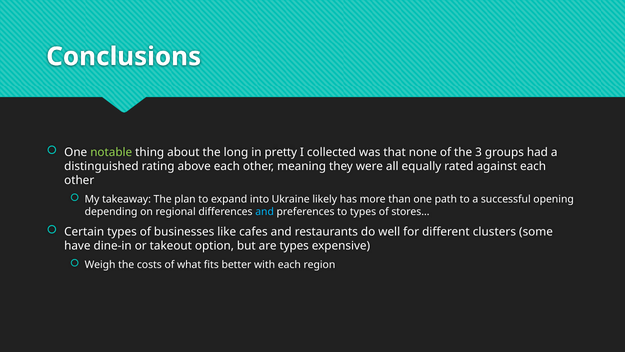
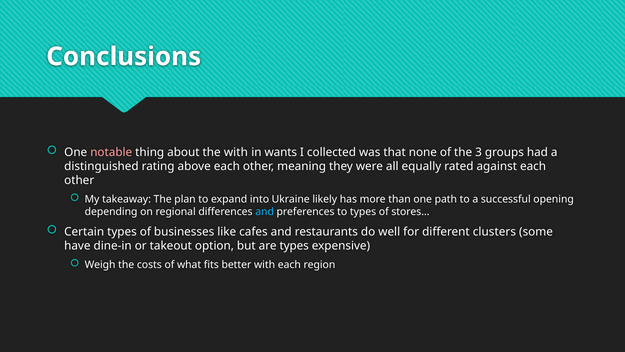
notable colour: light green -> pink
the long: long -> with
pretty: pretty -> wants
